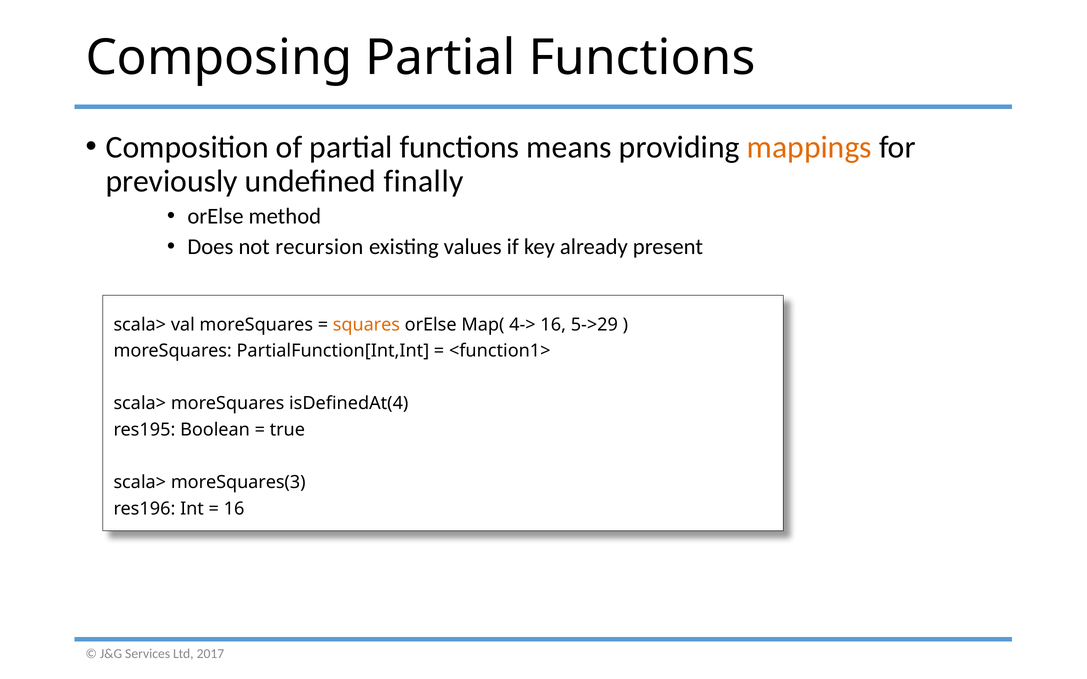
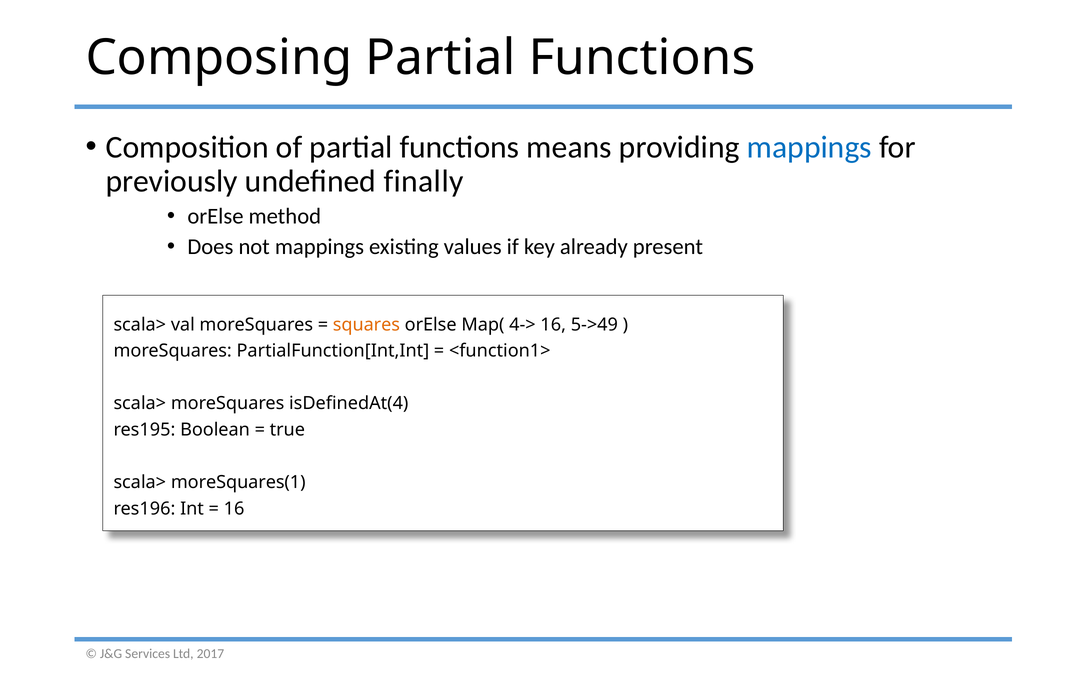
mappings at (809, 147) colour: orange -> blue
not recursion: recursion -> mappings
5->29: 5->29 -> 5->49
moreSquares(3: moreSquares(3 -> moreSquares(1
